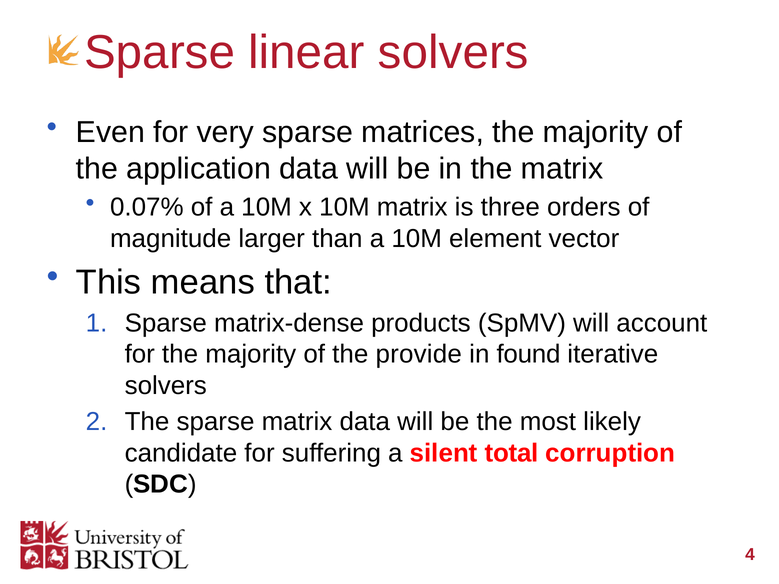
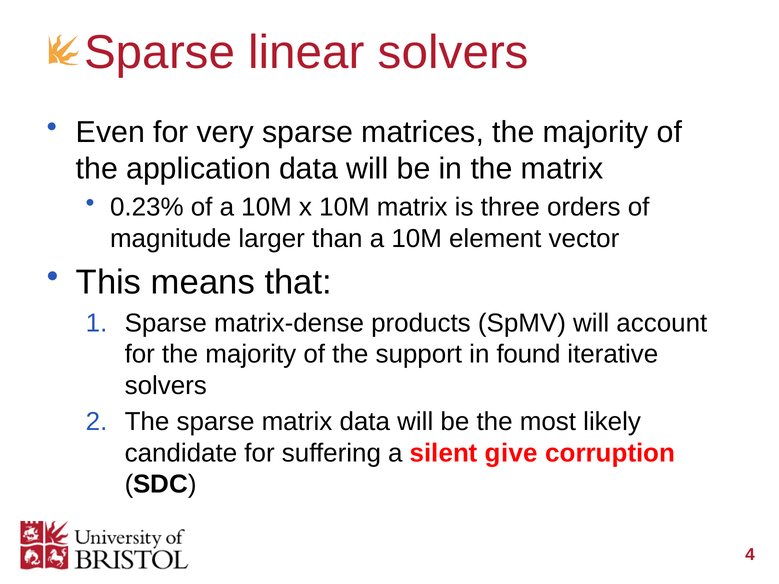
0.07%: 0.07% -> 0.23%
provide: provide -> support
total: total -> give
